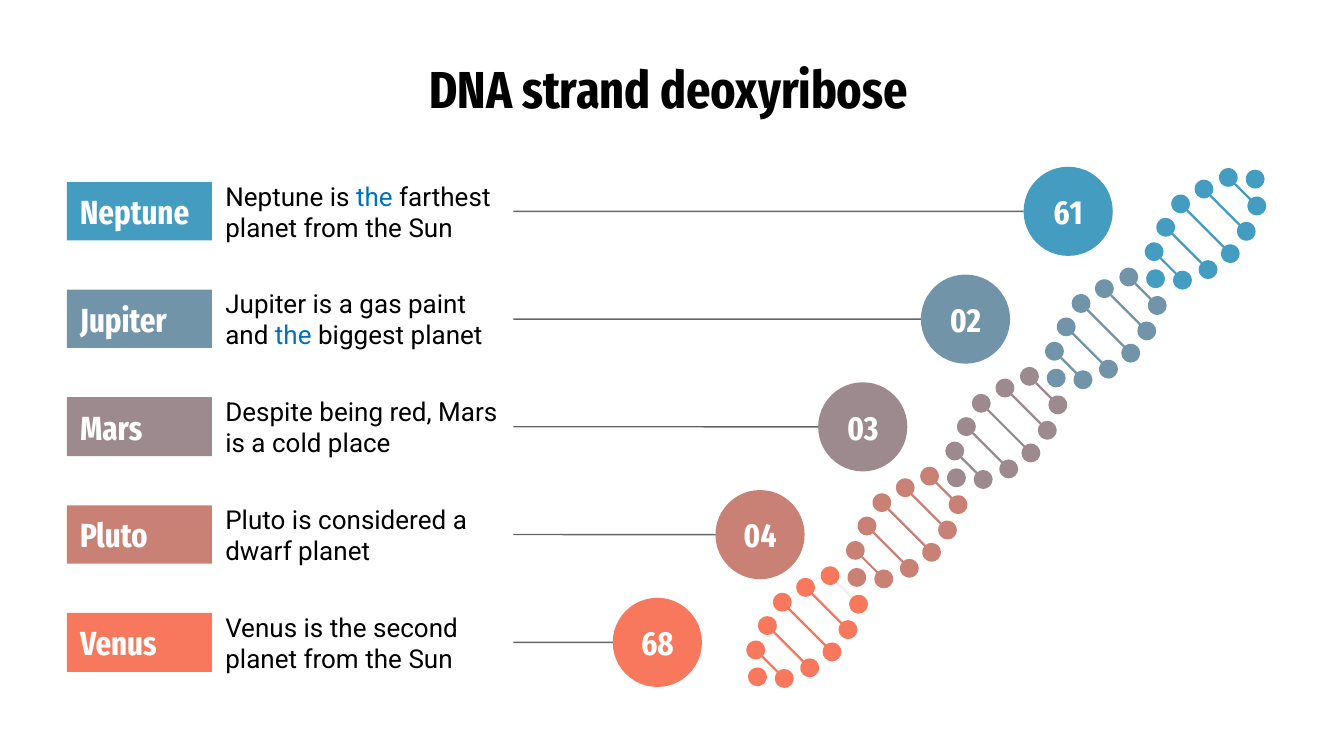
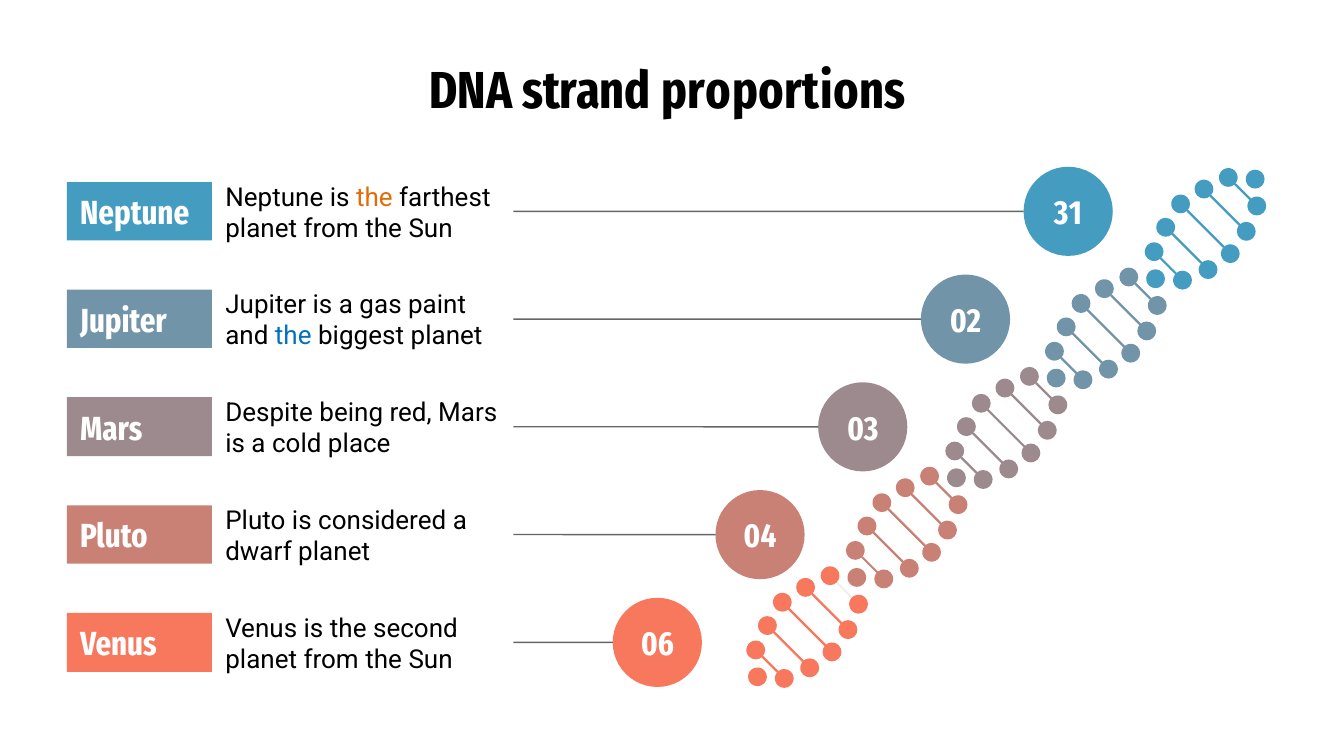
deoxyribose: deoxyribose -> proportions
the at (374, 198) colour: blue -> orange
61: 61 -> 31
68: 68 -> 06
